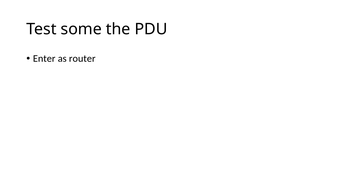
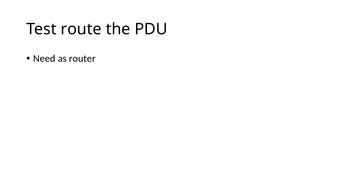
some: some -> route
Enter: Enter -> Need
